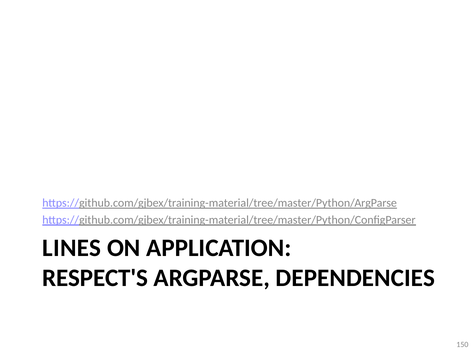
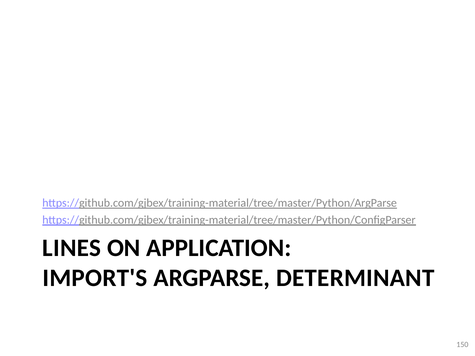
RESPECT'S: RESPECT'S -> IMPORT'S
DEPENDENCIES: DEPENDENCIES -> DETERMINANT
